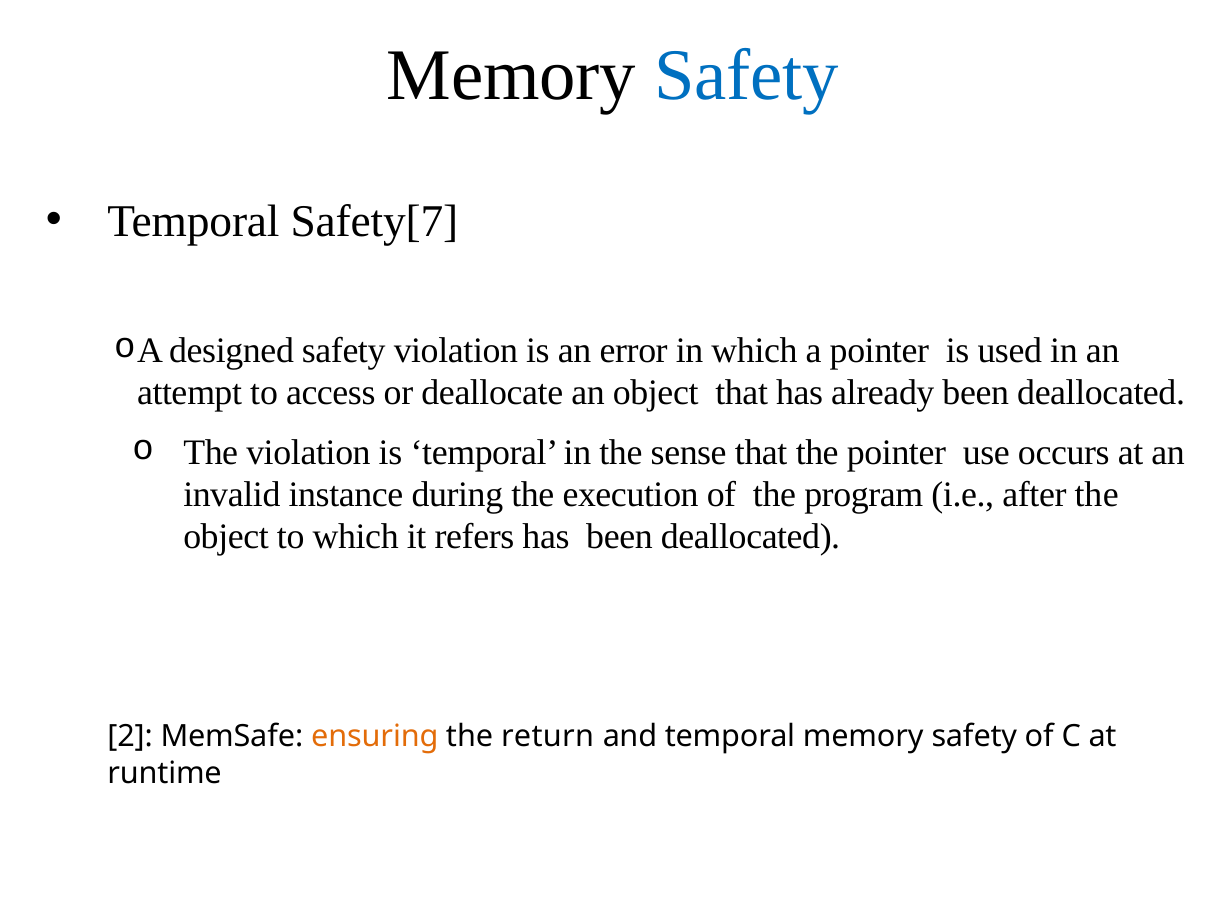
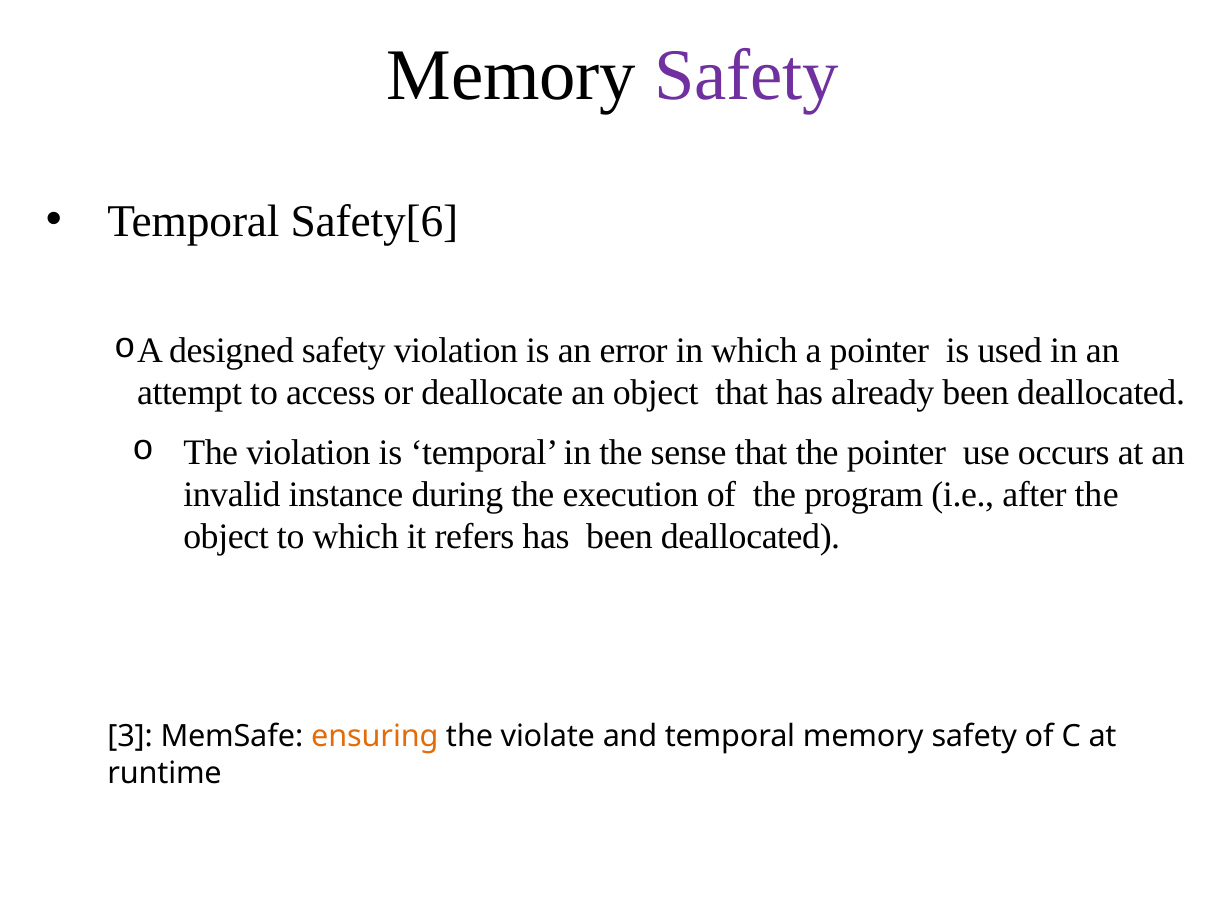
Safety at (747, 76) colour: blue -> purple
Safety[7: Safety[7 -> Safety[6
2: 2 -> 3
return: return -> violate
